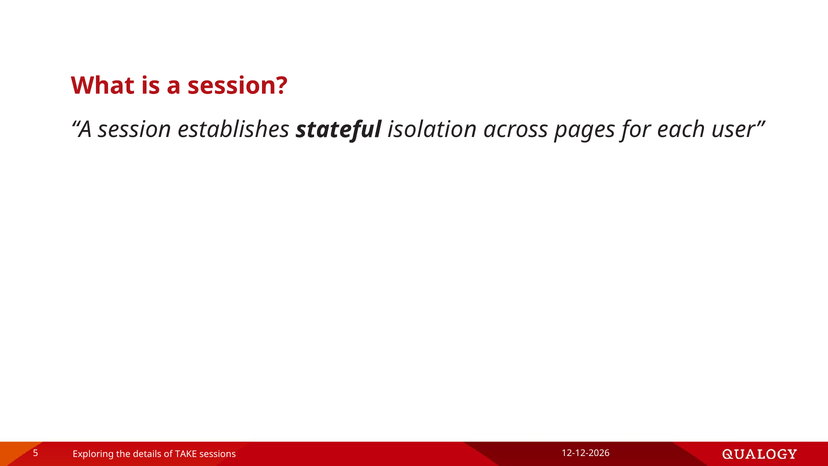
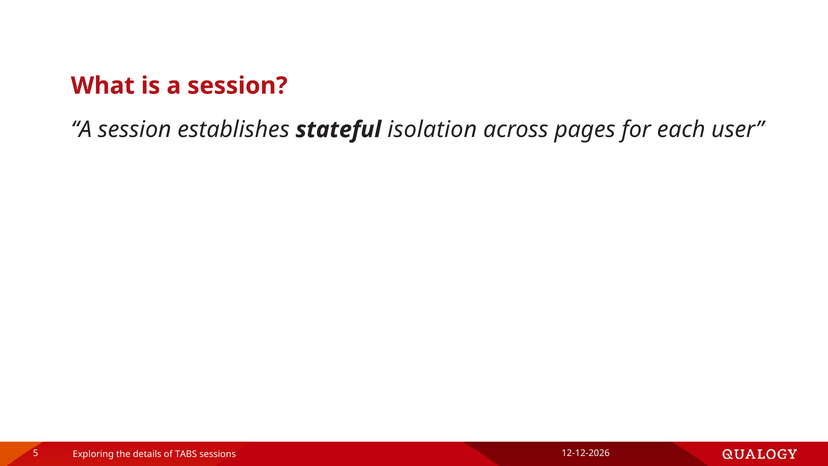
TAKE: TAKE -> TABS
